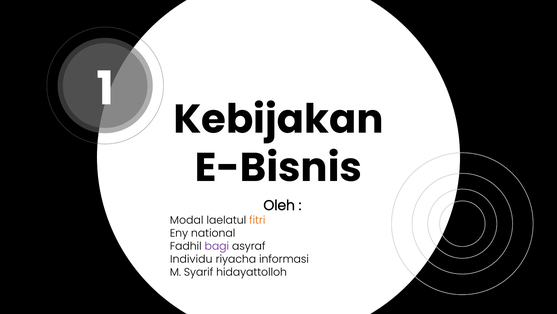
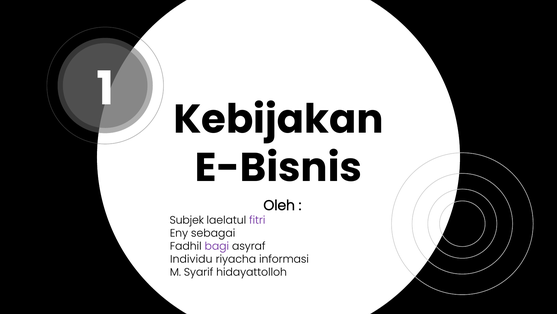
Modal: Modal -> Subjek
fitri colour: orange -> purple
national: national -> sebagai
